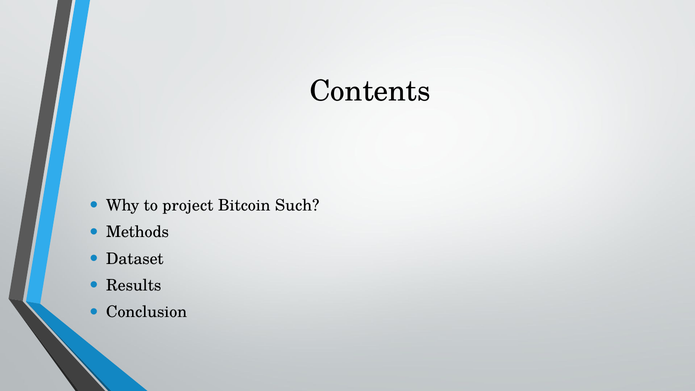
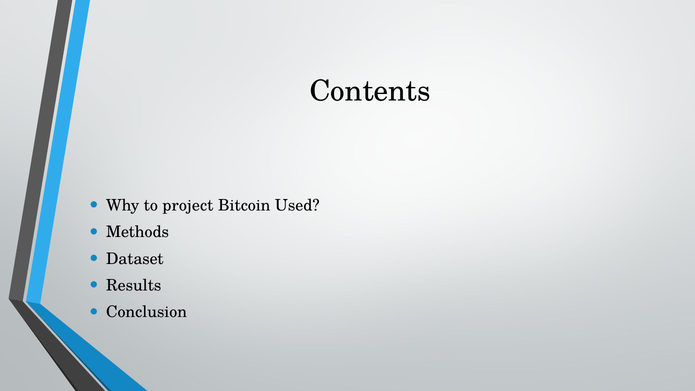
Such: Such -> Used
